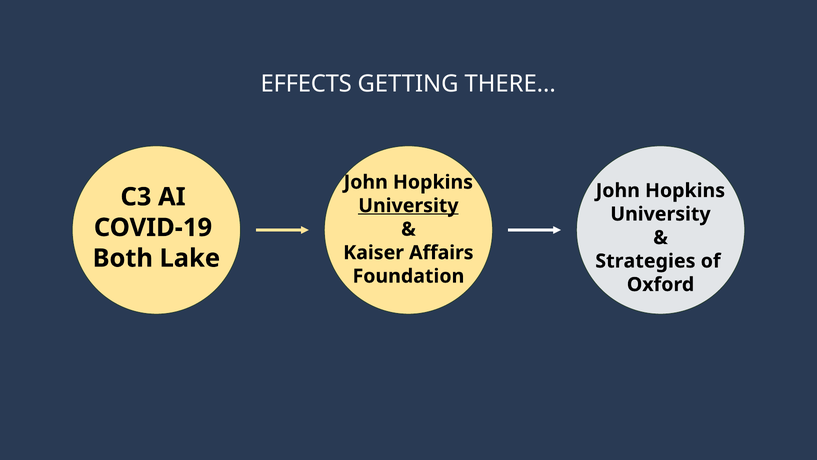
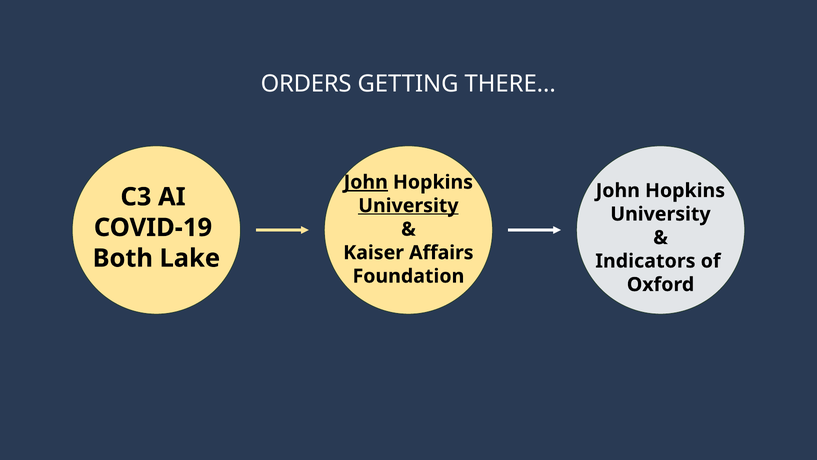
EFFECTS: EFFECTS -> ORDERS
John at (366, 182) underline: none -> present
Strategies: Strategies -> Indicators
